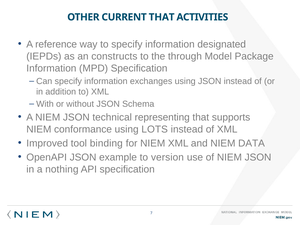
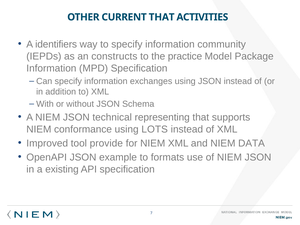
reference: reference -> identifiers
designated: designated -> community
through: through -> practice
binding: binding -> provide
version: version -> formats
nothing: nothing -> existing
